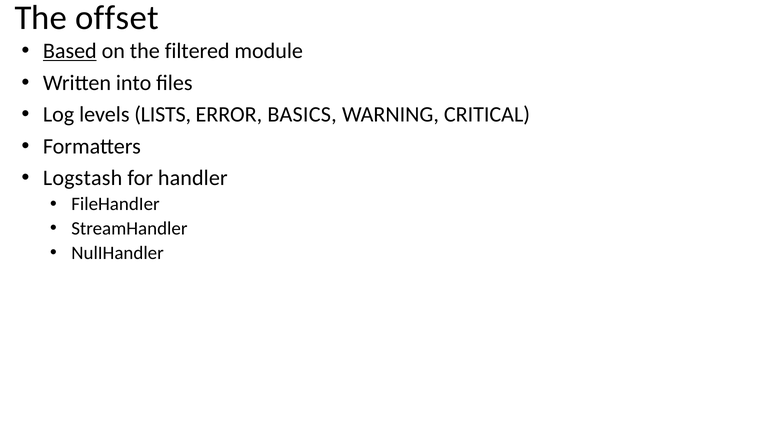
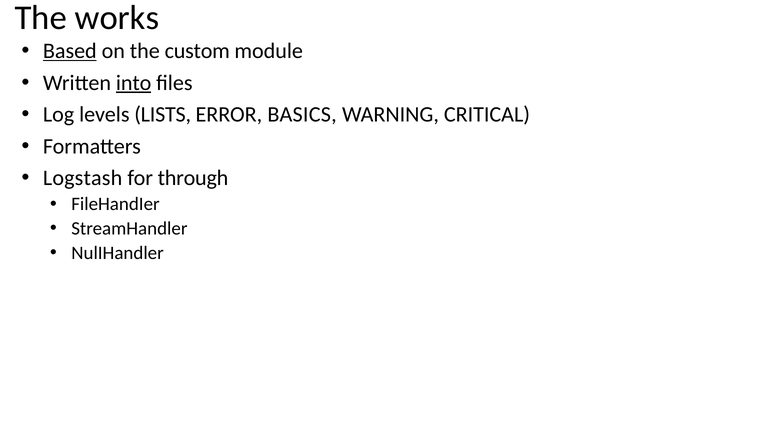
offset: offset -> works
filtered: filtered -> custom
into underline: none -> present
handler: handler -> through
